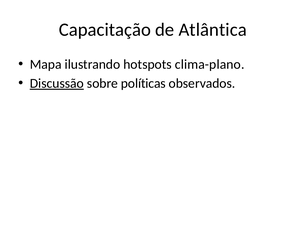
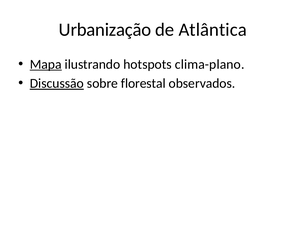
Capacitação: Capacitação -> Urbanização
Mapa underline: none -> present
políticas: políticas -> florestal
